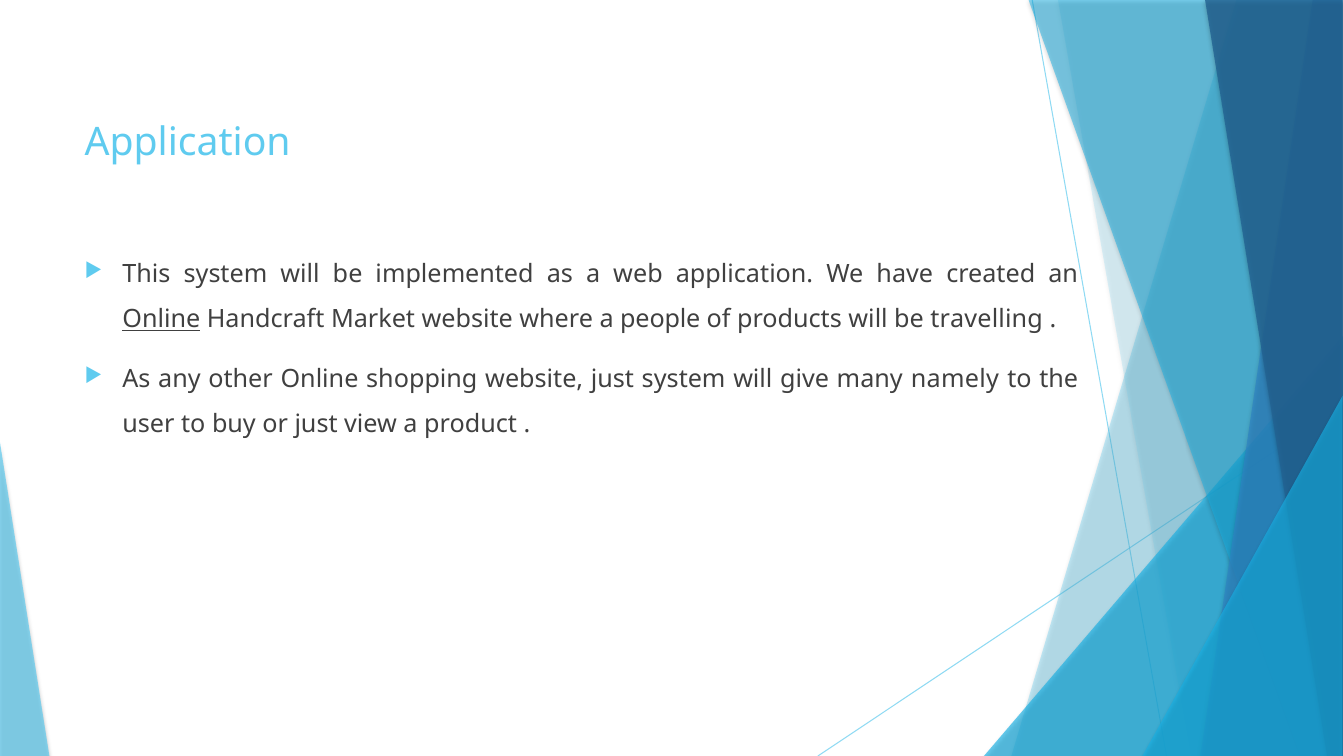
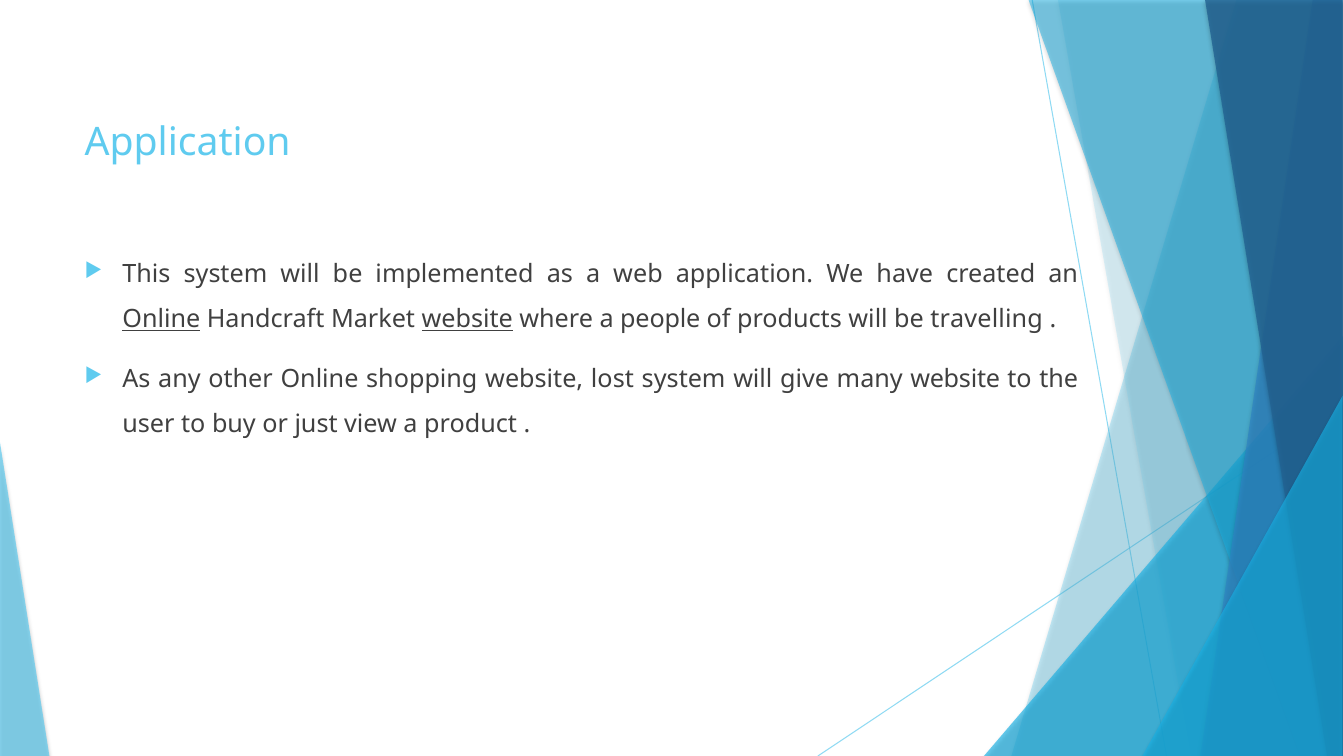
website at (467, 319) underline: none -> present
website just: just -> lost
many namely: namely -> website
